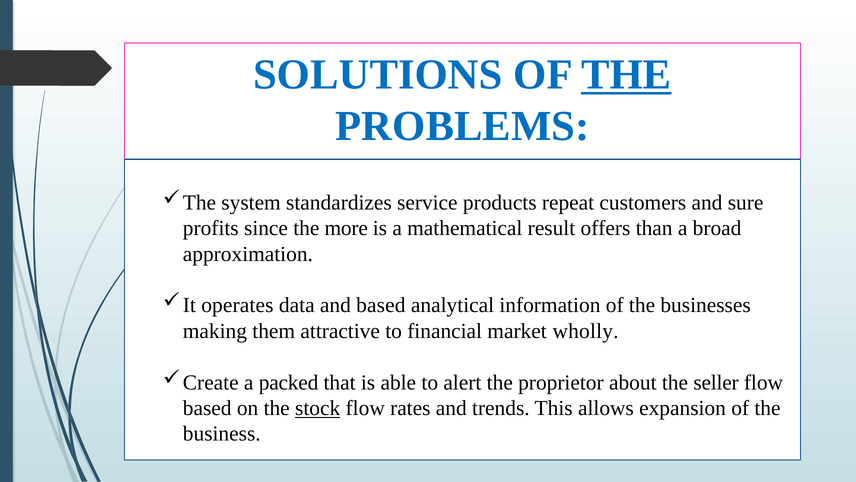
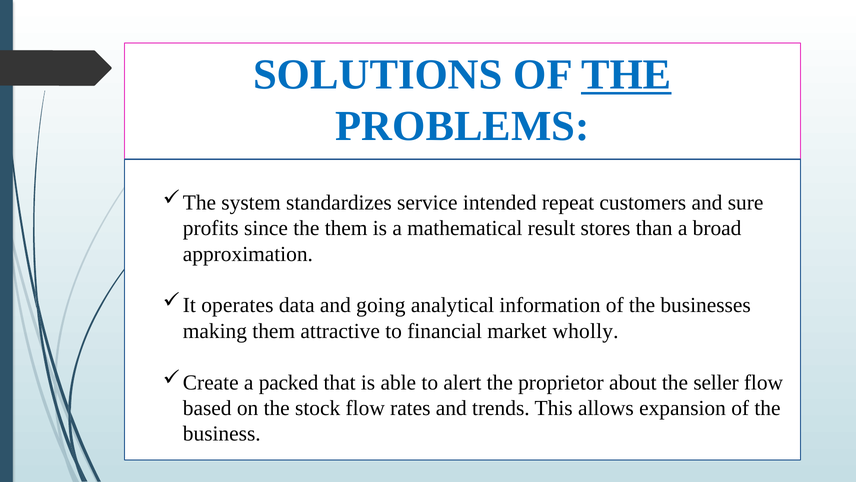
products: products -> intended
the more: more -> them
offers: offers -> stores
and based: based -> going
stock underline: present -> none
